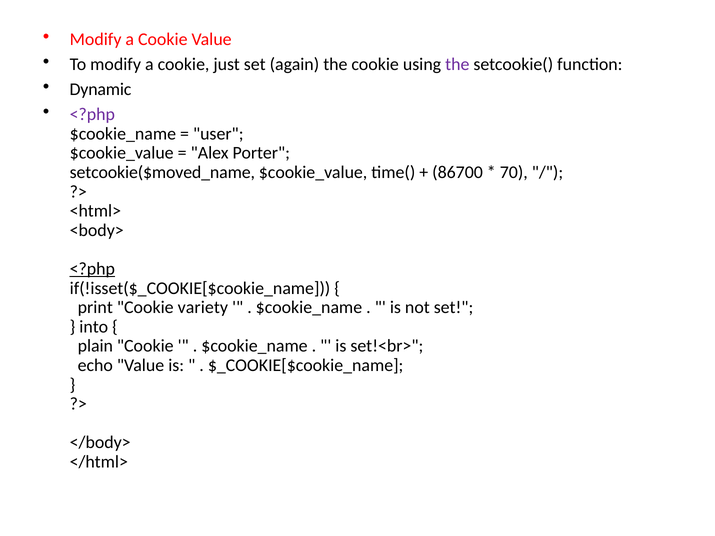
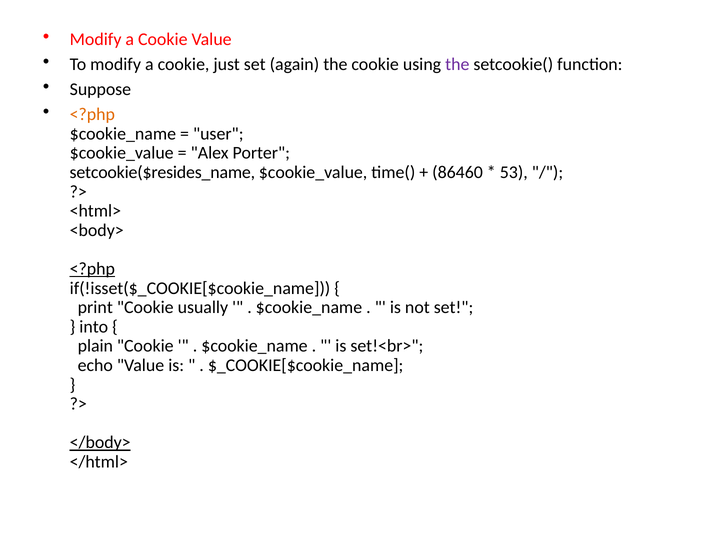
Dynamic: Dynamic -> Suppose
<?php at (92, 114) colour: purple -> orange
setcookie($moved_name: setcookie($moved_name -> setcookie($resides_name
86700: 86700 -> 86460
70: 70 -> 53
variety: variety -> usually
</body> underline: none -> present
